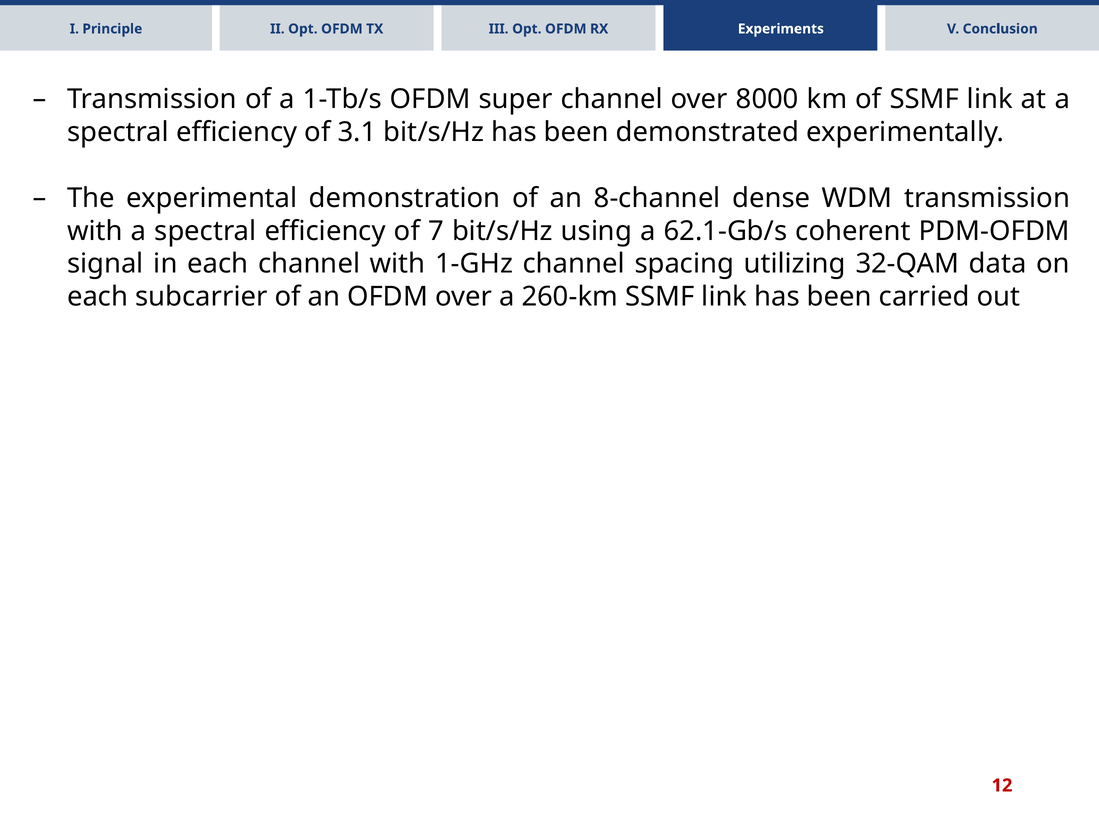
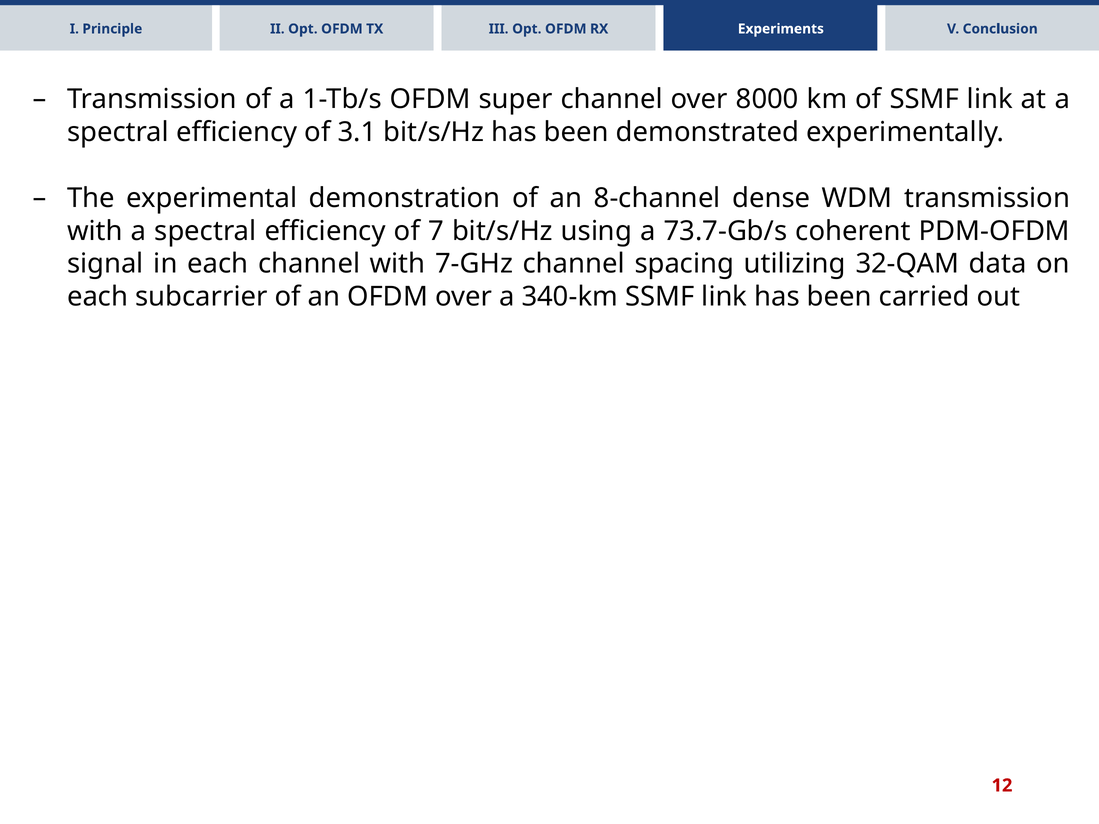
62.1-Gb/s: 62.1-Gb/s -> 73.7-Gb/s
1-GHz: 1-GHz -> 7-GHz
260-km: 260-km -> 340-km
